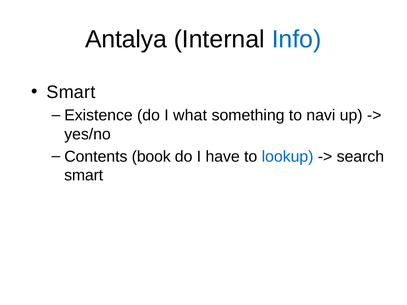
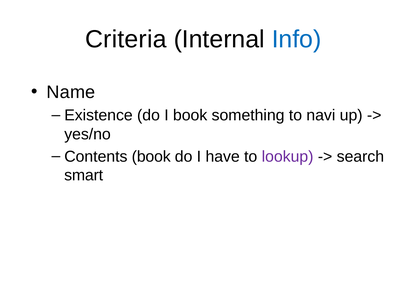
Antalya: Antalya -> Criteria
Smart at (71, 92): Smart -> Name
I what: what -> book
lookup colour: blue -> purple
